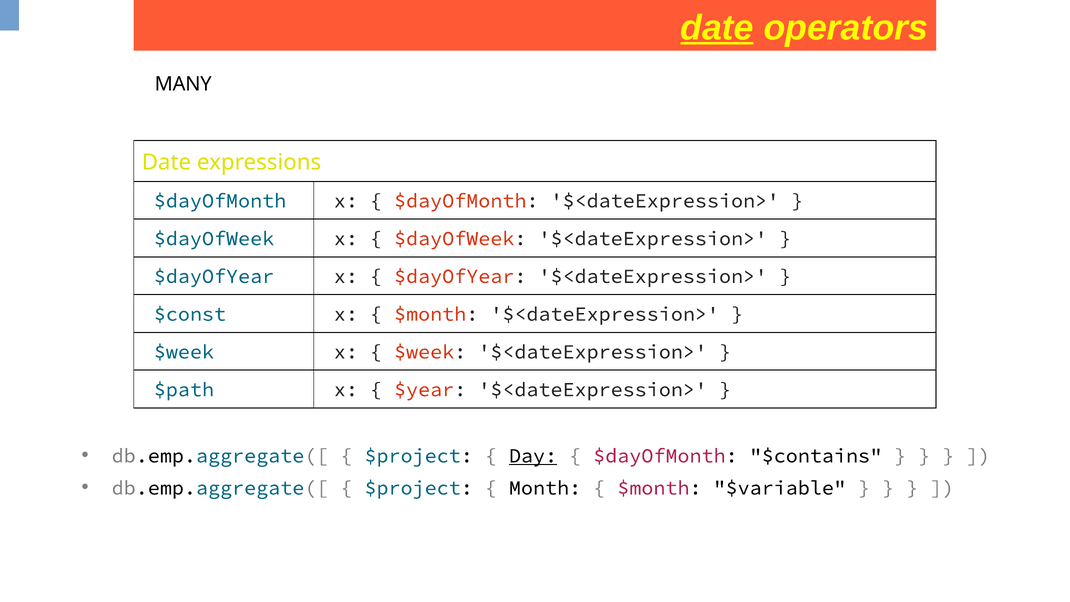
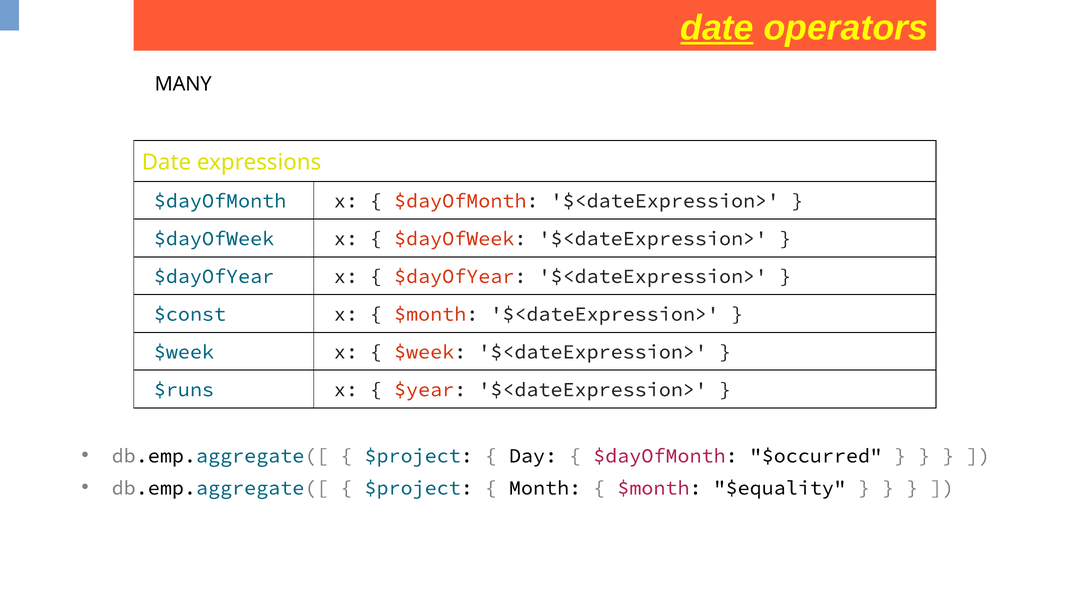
$path: $path -> $runs
Day underline: present -> none
$contains: $contains -> $occurred
$variable: $variable -> $equality
